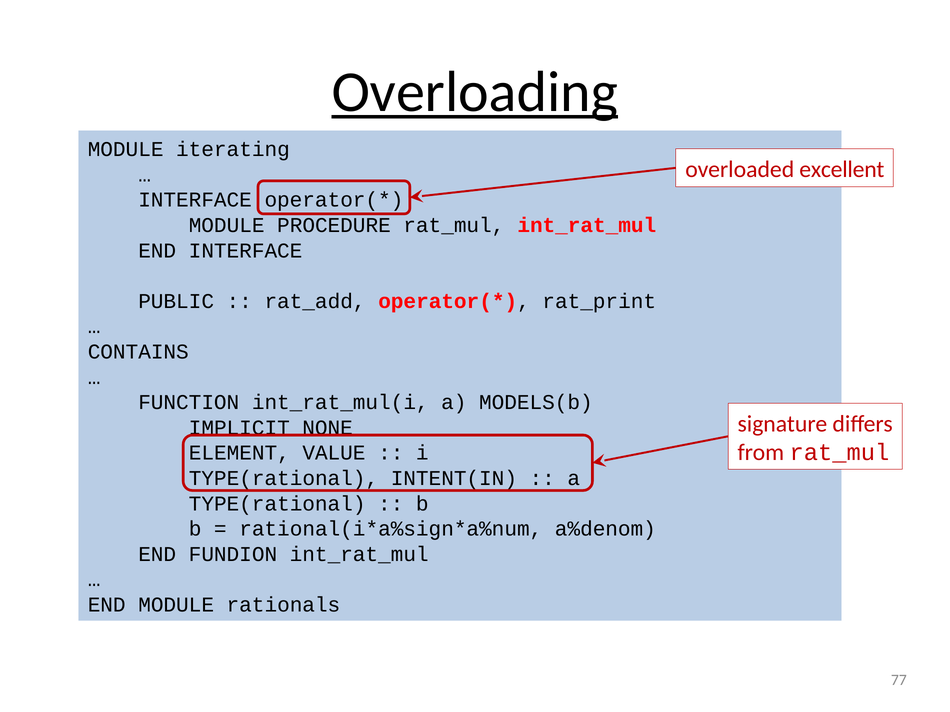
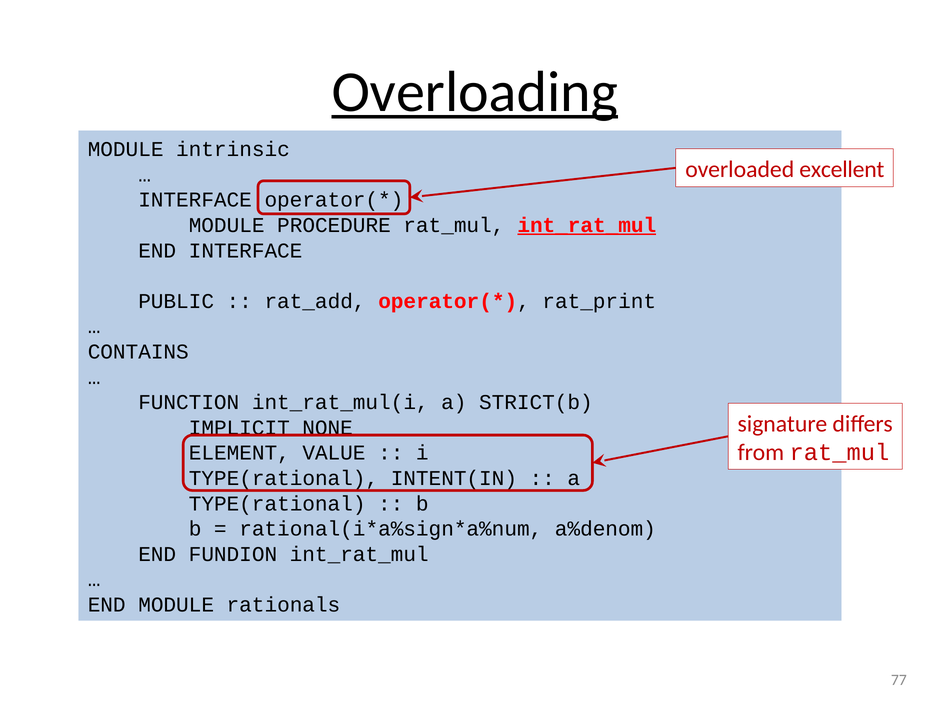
iterating: iterating -> intrinsic
int_rat_mul at (587, 225) underline: none -> present
MODELS(b: MODELS(b -> STRICT(b
